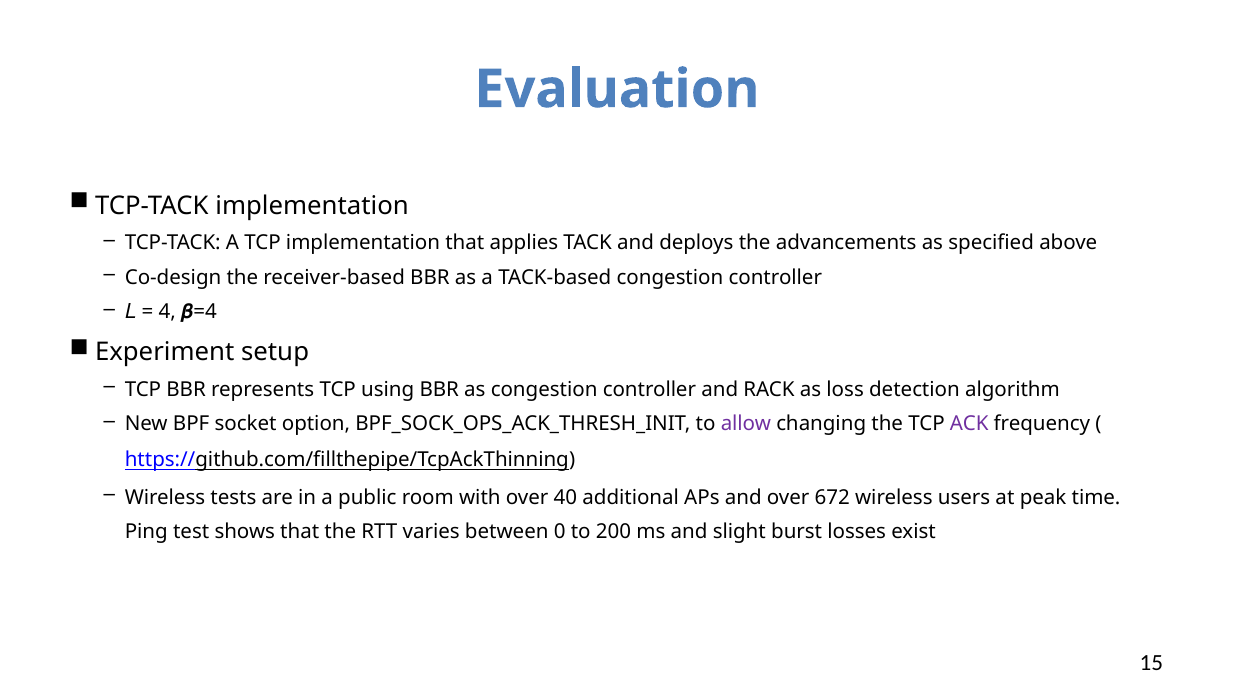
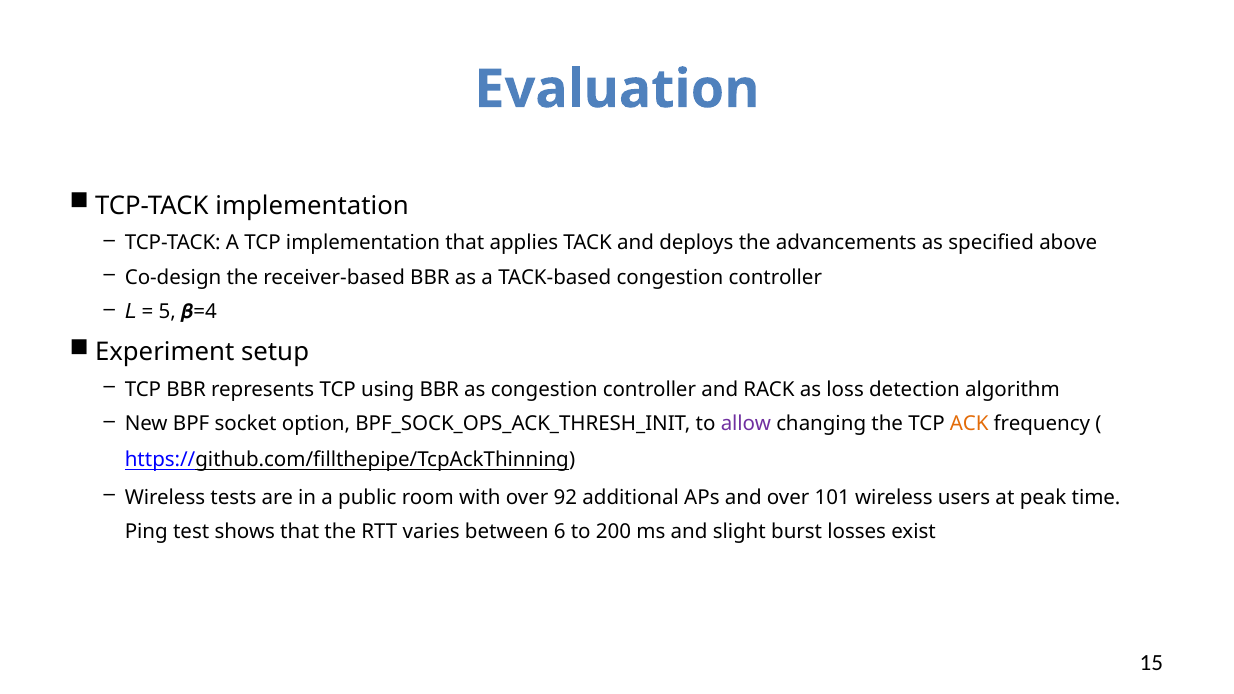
4: 4 -> 5
ACK colour: purple -> orange
40: 40 -> 92
672: 672 -> 101
0: 0 -> 6
